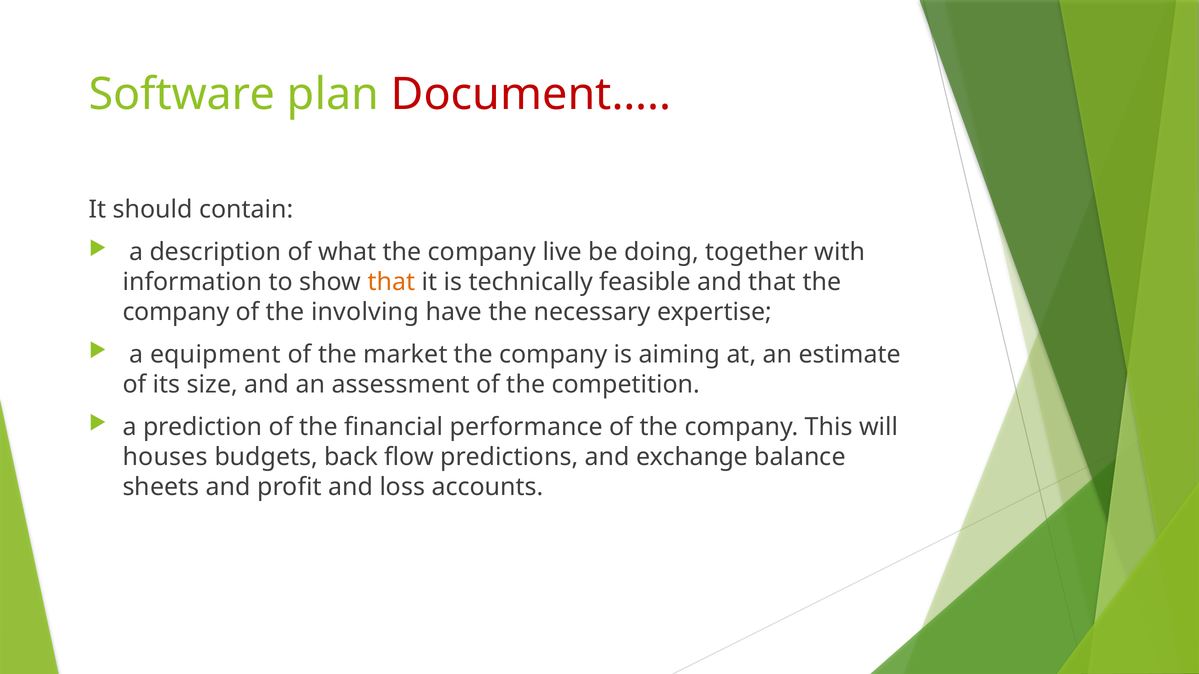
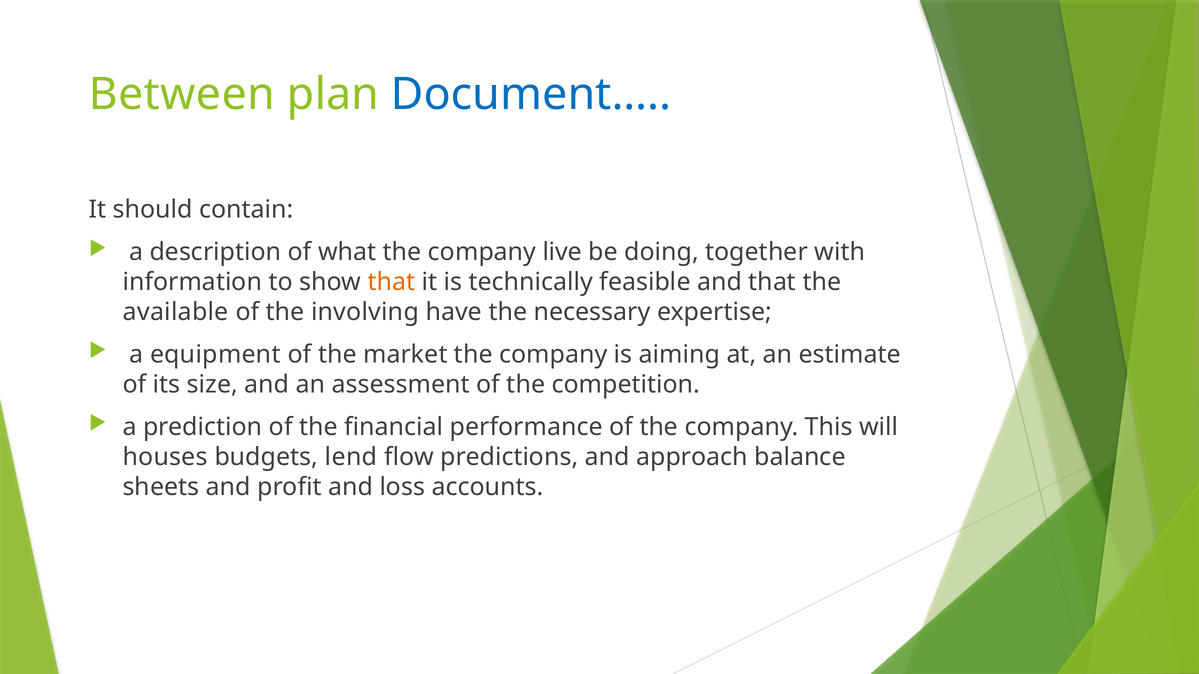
Software: Software -> Between
Document… colour: red -> blue
company at (176, 312): company -> available
back: back -> lend
exchange: exchange -> approach
